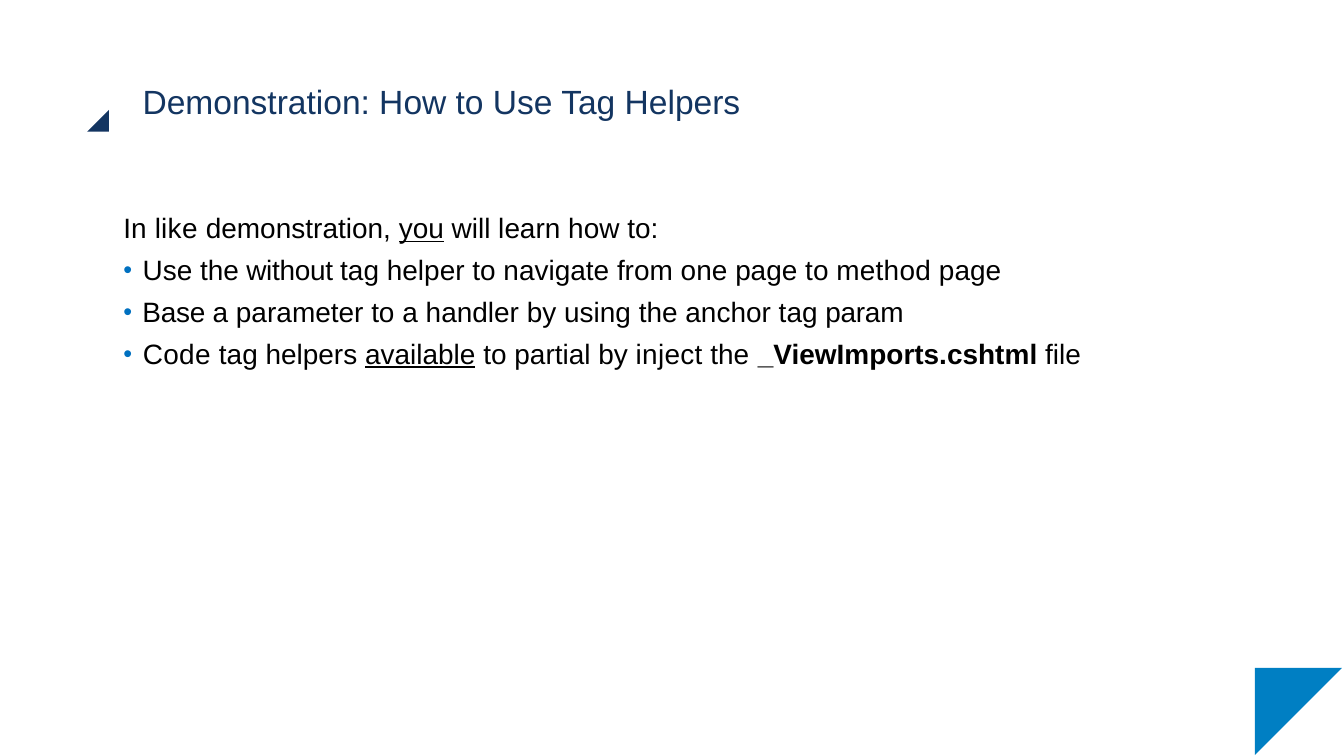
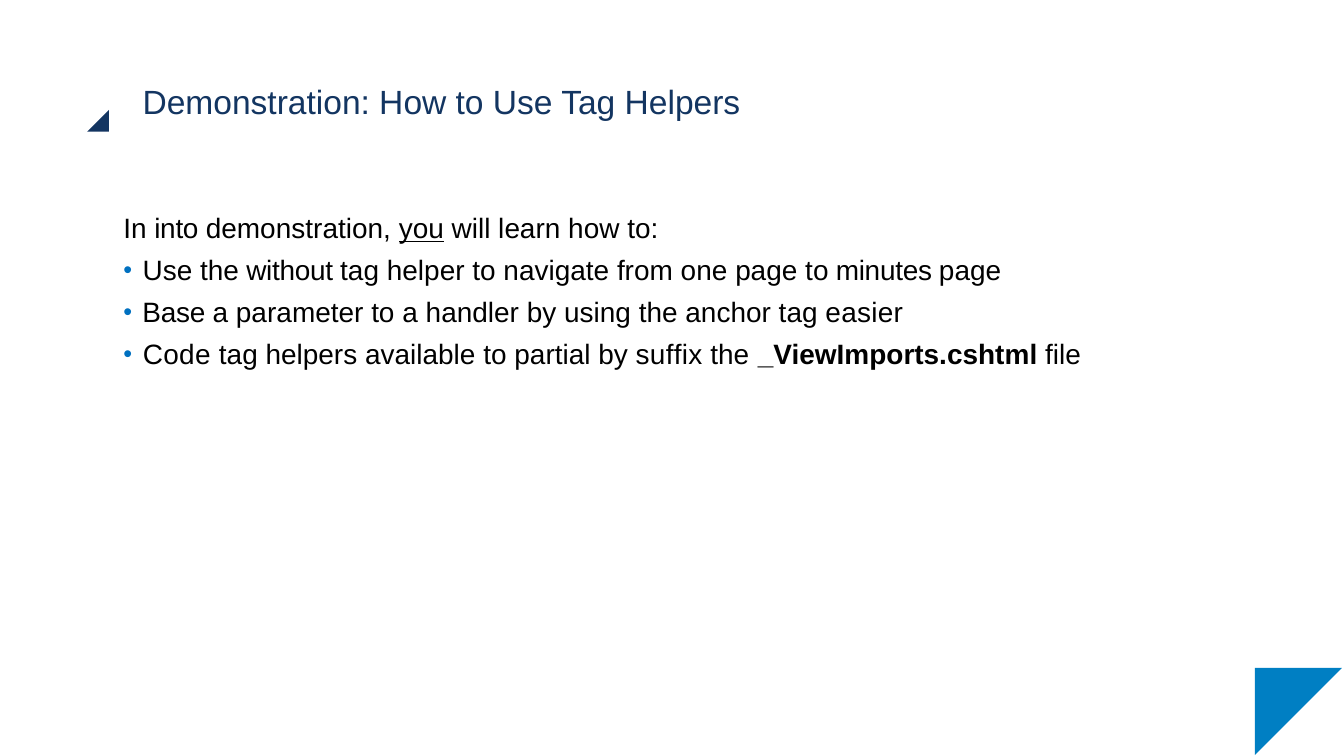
like: like -> into
method: method -> minutes
param: param -> easier
available underline: present -> none
inject: inject -> suffix
